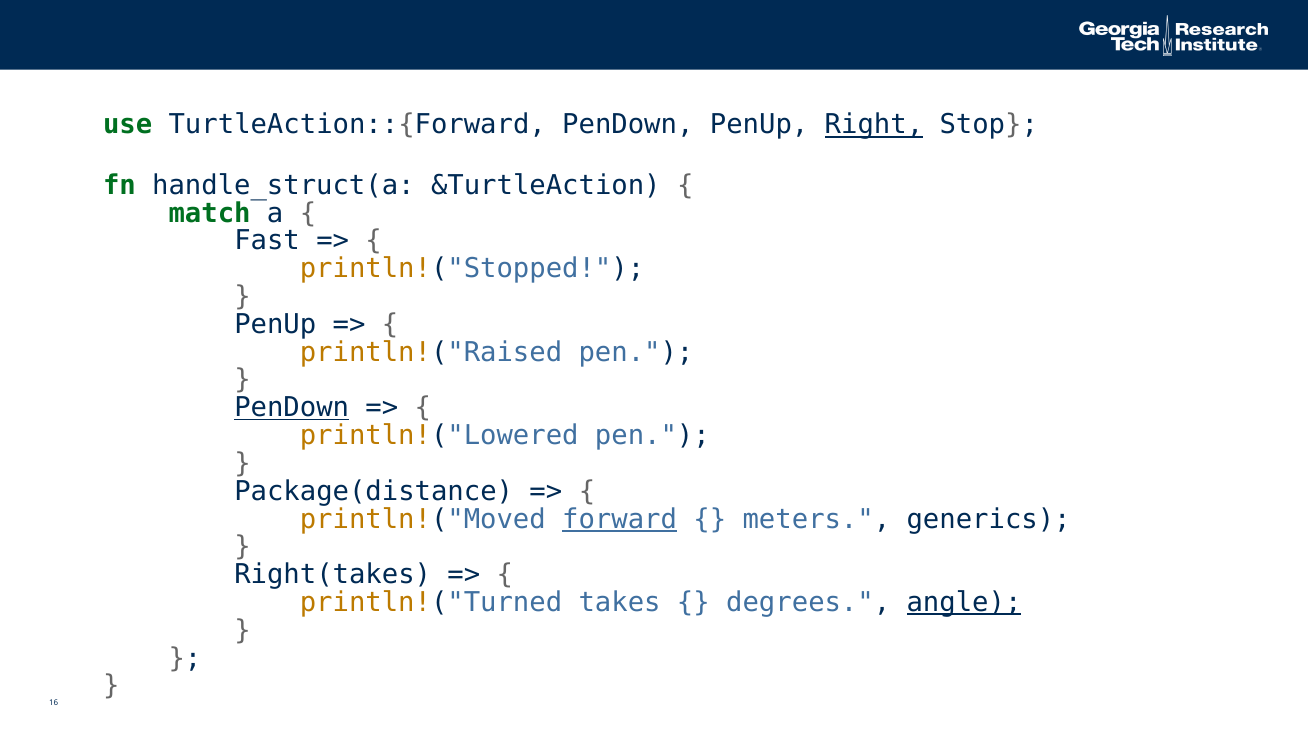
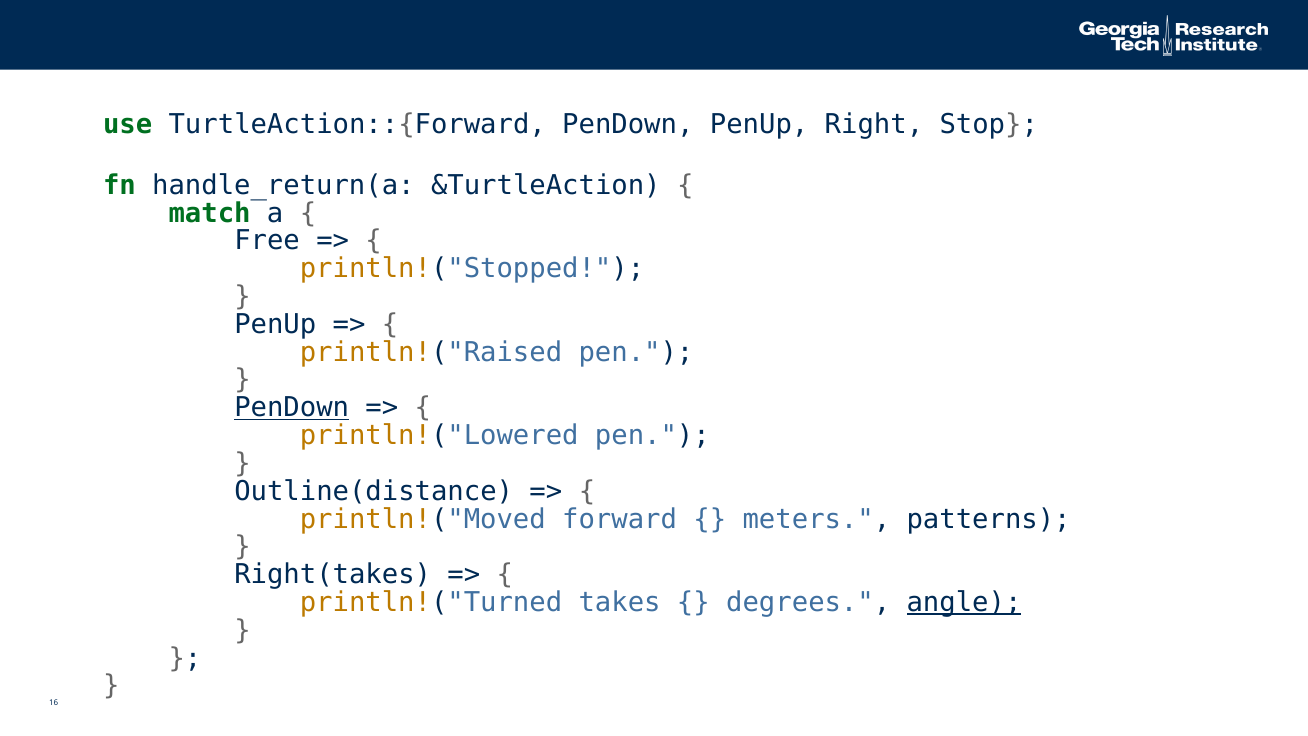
Right underline: present -> none
handle_struct(a: handle_struct(a -> handle_return(a
Fast: Fast -> Free
Package(distance: Package(distance -> Outline(distance
forward underline: present -> none
generics: generics -> patterns
